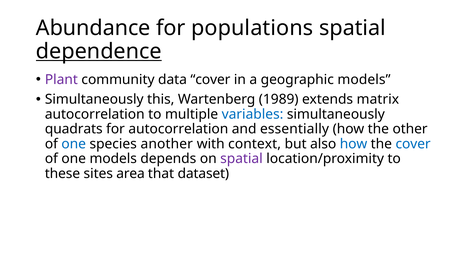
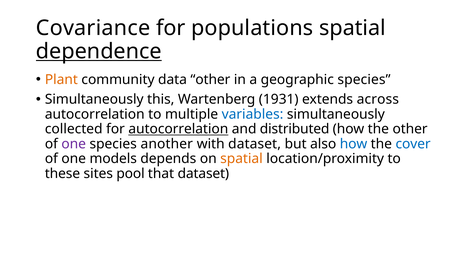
Abundance: Abundance -> Covariance
Plant colour: purple -> orange
data cover: cover -> other
geographic models: models -> species
1989: 1989 -> 1931
matrix: matrix -> across
quadrats: quadrats -> collected
autocorrelation at (178, 129) underline: none -> present
essentially: essentially -> distributed
one at (74, 144) colour: blue -> purple
with context: context -> dataset
spatial at (241, 159) colour: purple -> orange
area: area -> pool
